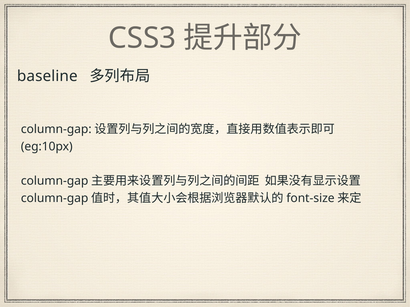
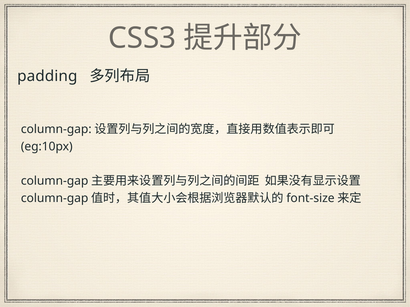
baseline: baseline -> padding
